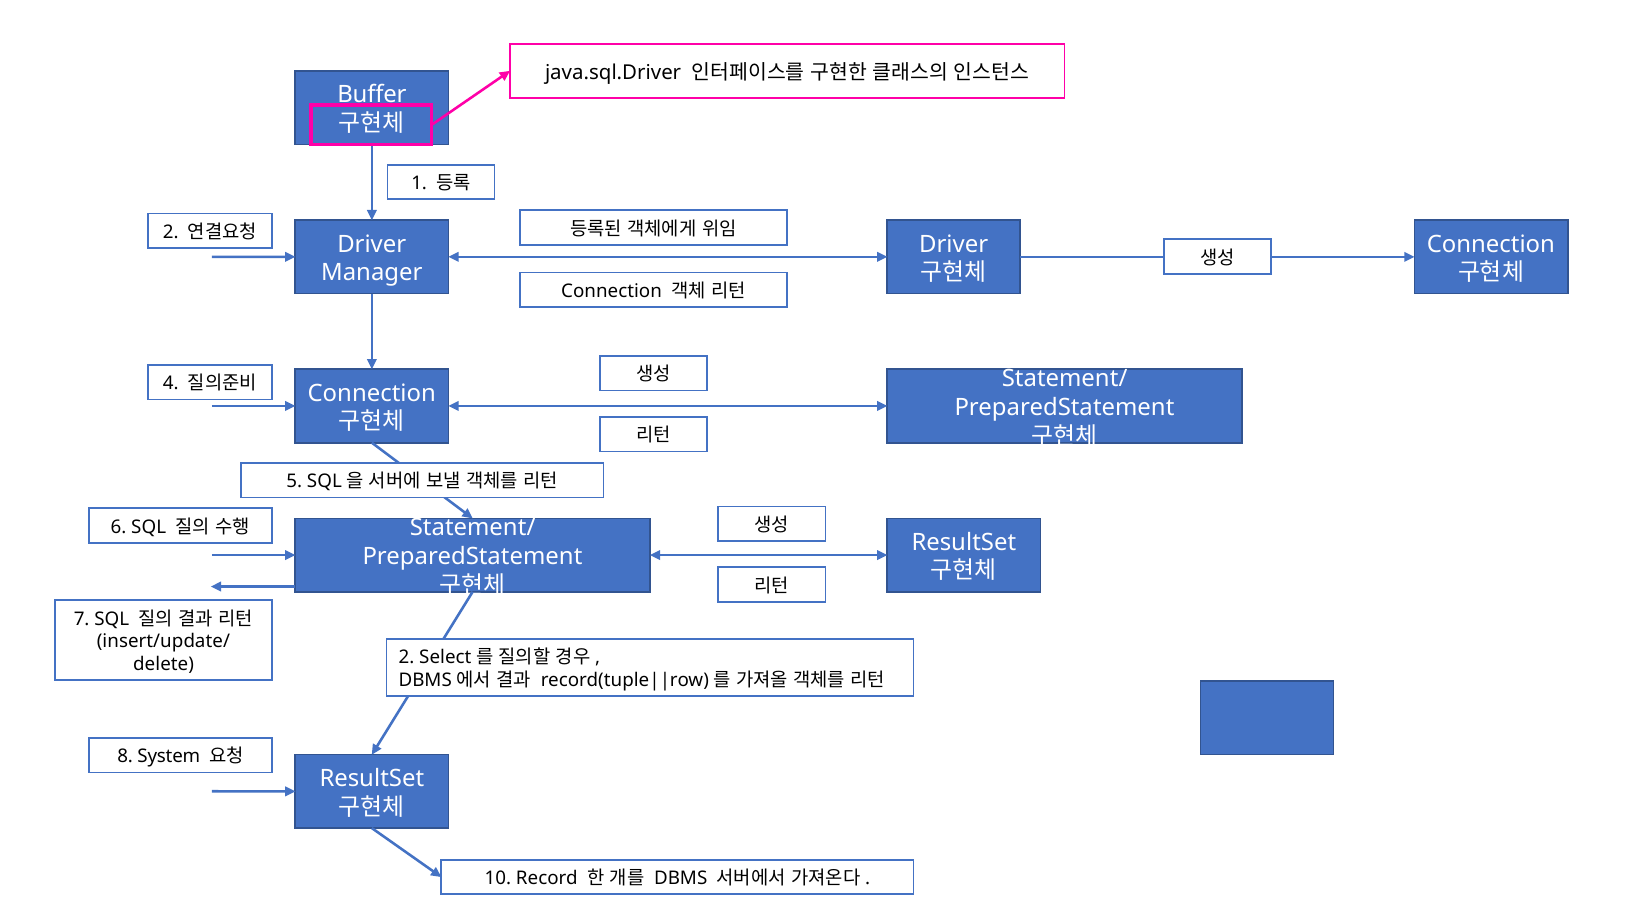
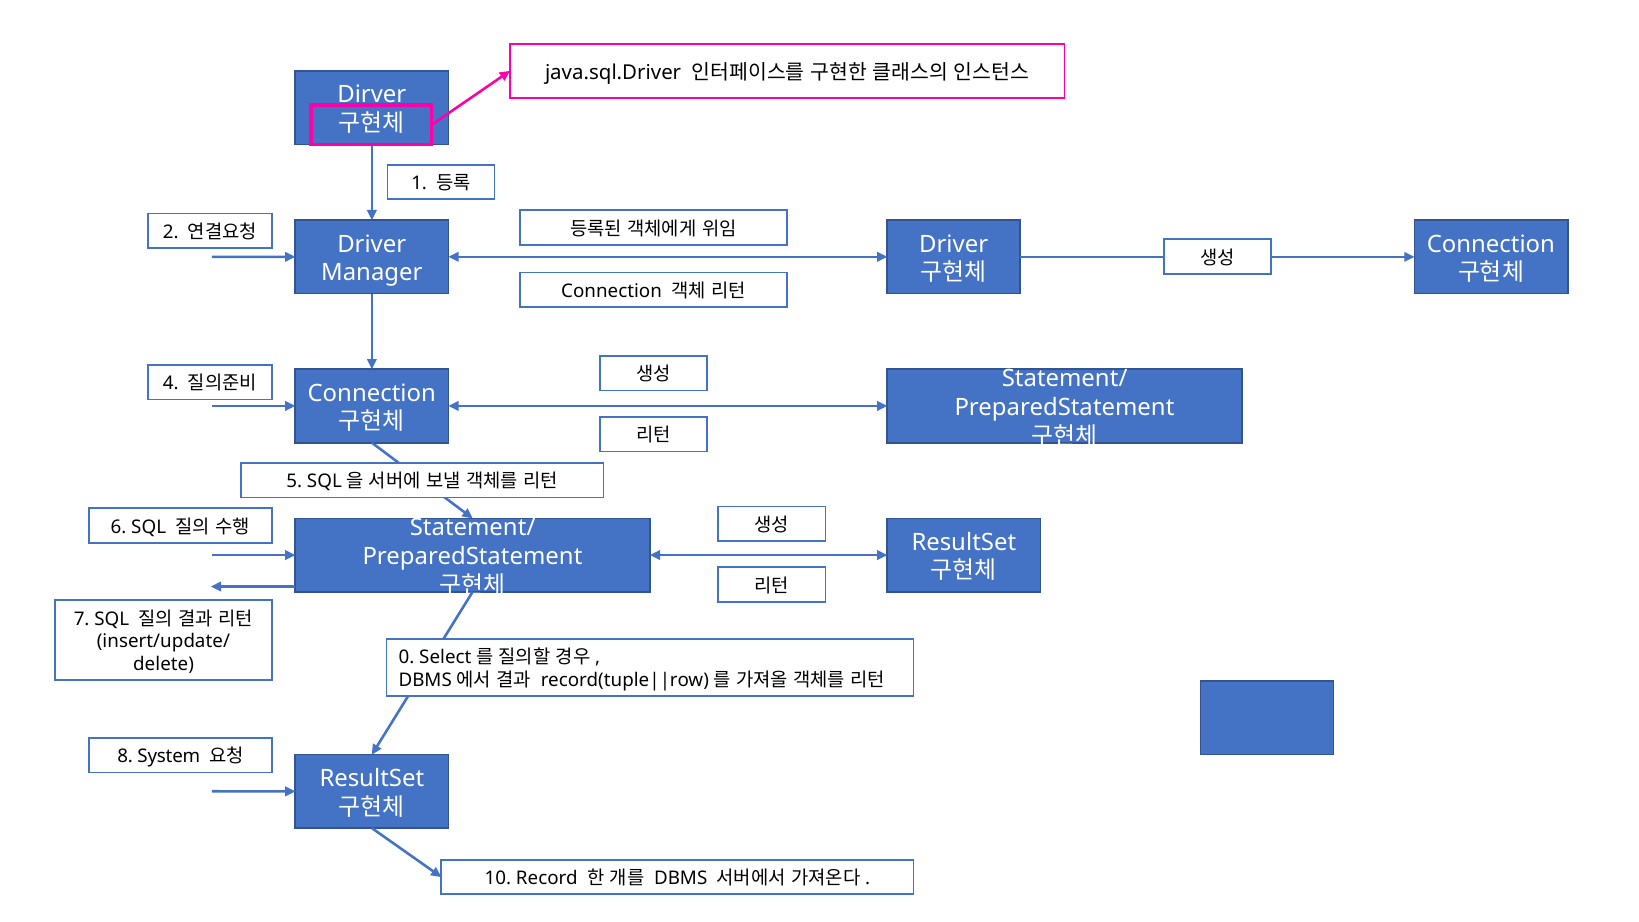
Buffer: Buffer -> Dirver
2 at (406, 657): 2 -> 0
